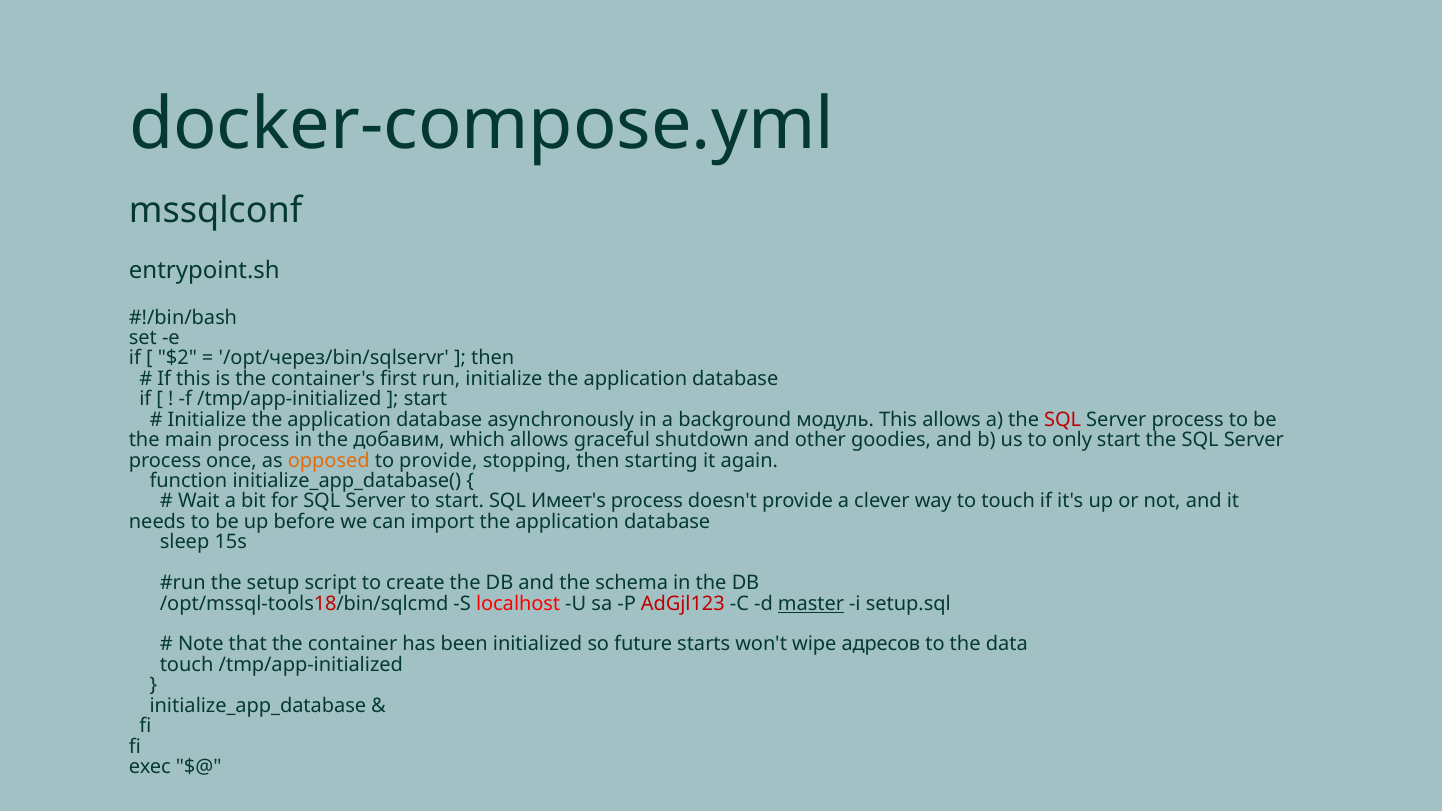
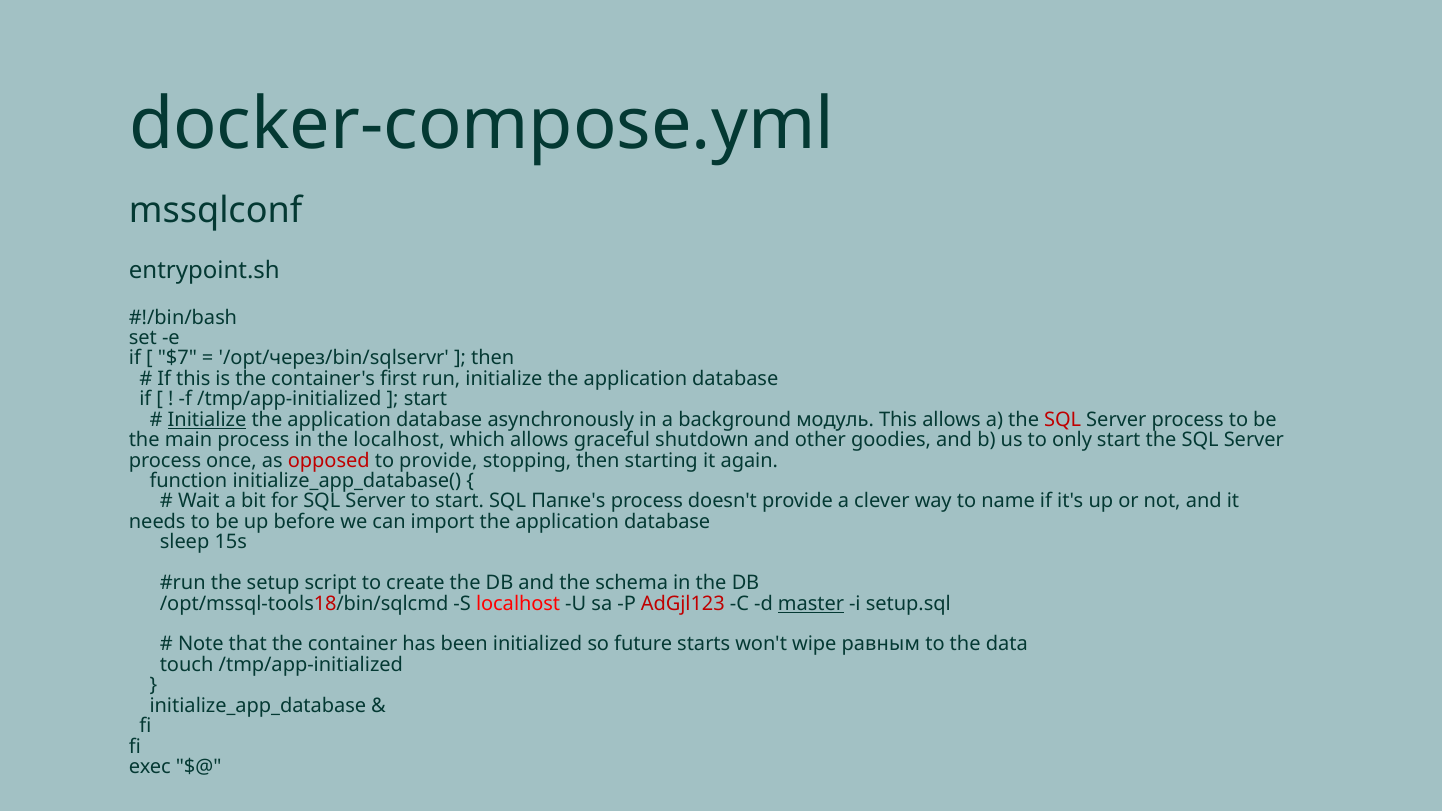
$2: $2 -> $7
Initialize at (207, 420) underline: none -> present
the добавим: добавим -> localhost
opposed colour: orange -> red
Имеет's: Имеет's -> Папке's
to touch: touch -> name
адресов: адресов -> равным
